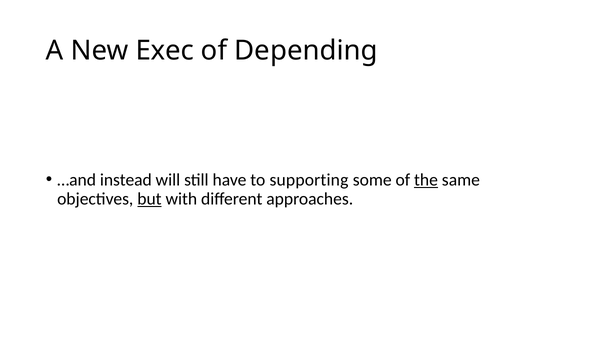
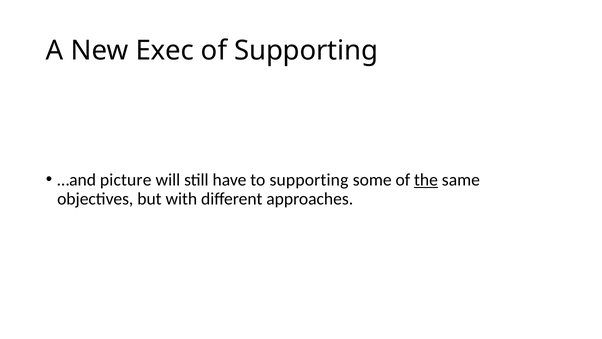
of Depending: Depending -> Supporting
instead: instead -> picture
but underline: present -> none
